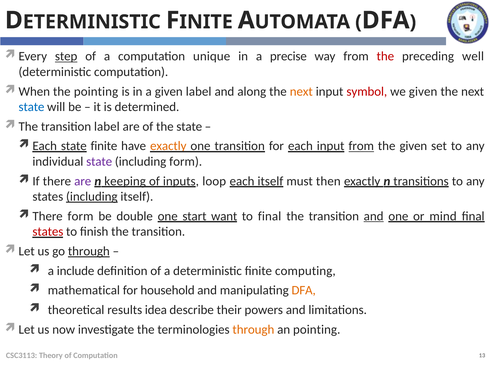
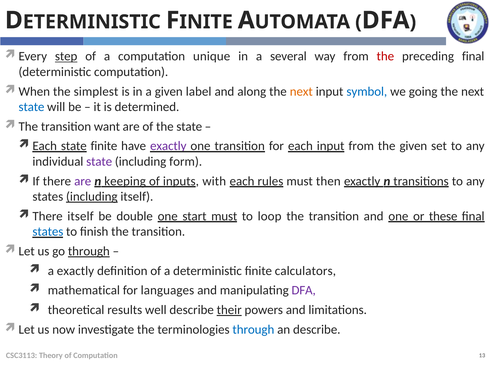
precise: precise -> several
preceding well: well -> final
the pointing: pointing -> simplest
symbol colour: red -> blue
we given: given -> going
transition label: label -> want
exactly at (168, 146) colour: orange -> purple
from at (361, 146) underline: present -> none
loop: loop -> with
each itself: itself -> rules
form at (80, 216): form -> itself
start want: want -> must
to final: final -> loop
and at (374, 216) underline: present -> none
mind: mind -> these
states at (48, 232) colour: red -> blue
a include: include -> exactly
computing: computing -> calculators
household: household -> languages
DFA at (304, 291) colour: orange -> purple
idea: idea -> well
their underline: none -> present
through at (253, 330) colour: orange -> blue
an pointing: pointing -> describe
